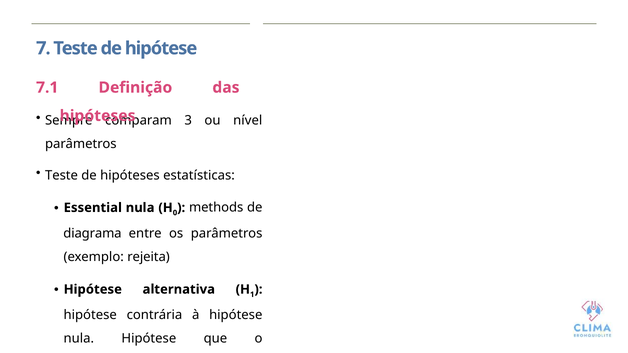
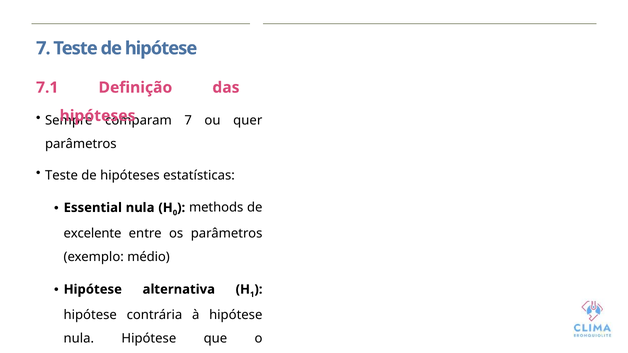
3 at (188, 120): 3 -> 7
ou nível: nível -> quer
diagrama: diagrama -> excelente
rejeita: rejeita -> médio
